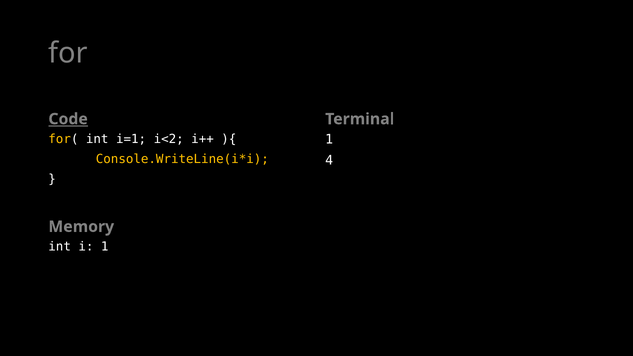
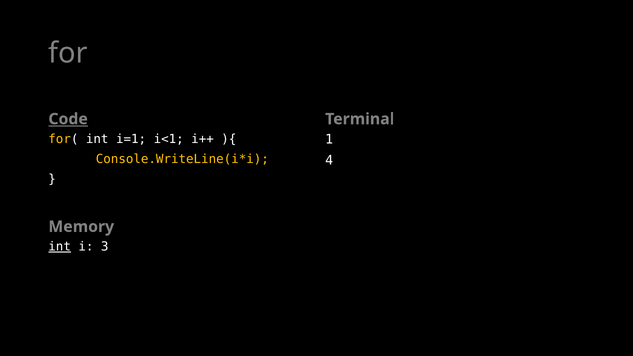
i<2: i<2 -> i<1
int at (60, 247) underline: none -> present
i 1: 1 -> 3
